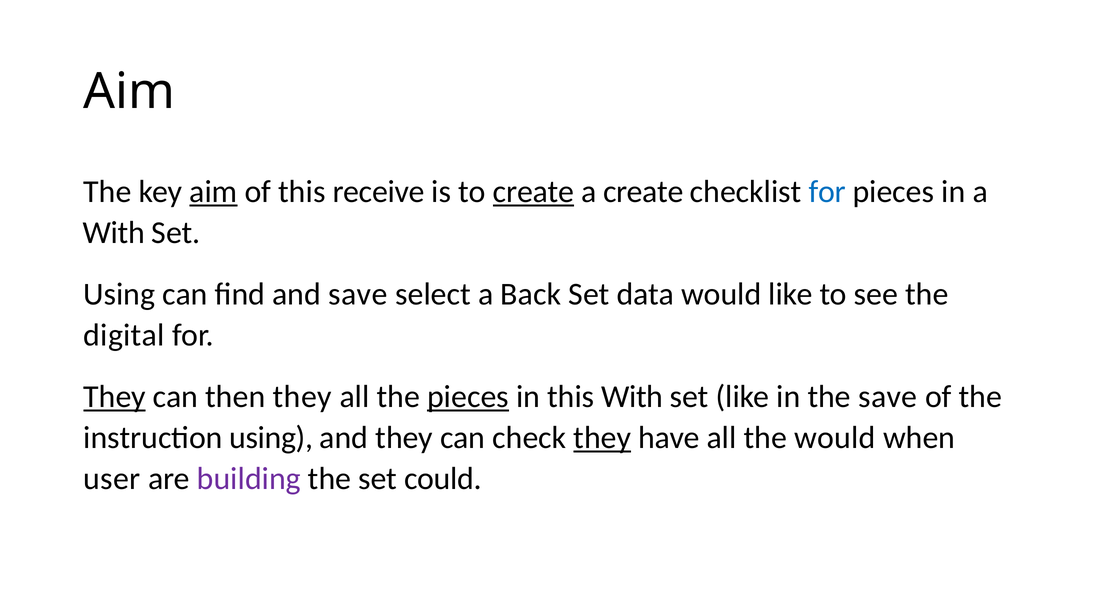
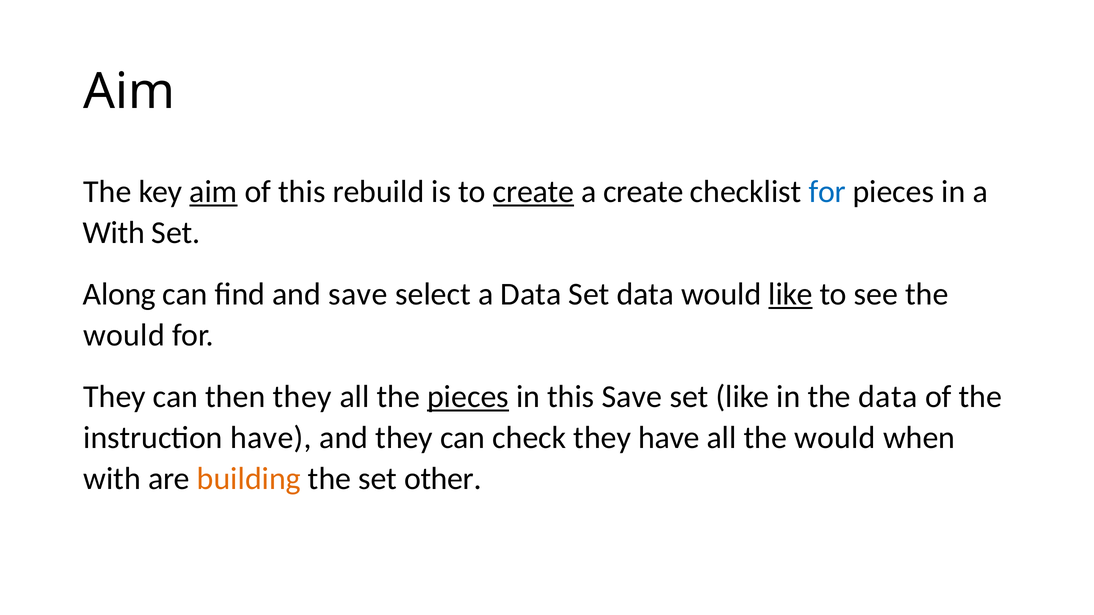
receive: receive -> rebuild
Using at (119, 294): Using -> Along
a Back: Back -> Data
like at (791, 294) underline: none -> present
digital at (124, 335): digital -> would
They at (115, 397) underline: present -> none
this With: With -> Save
the save: save -> data
instruction using: using -> have
they at (602, 438) underline: present -> none
user at (112, 479): user -> with
building colour: purple -> orange
could: could -> other
